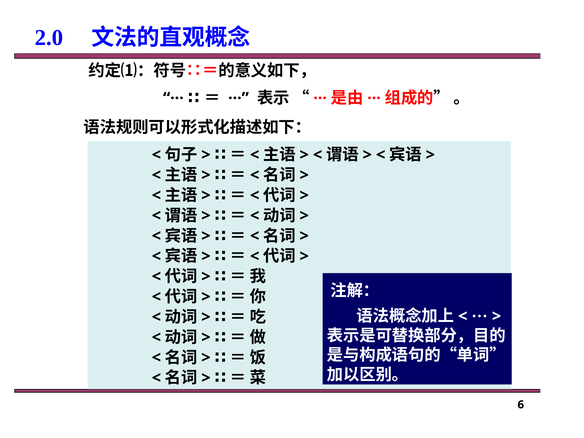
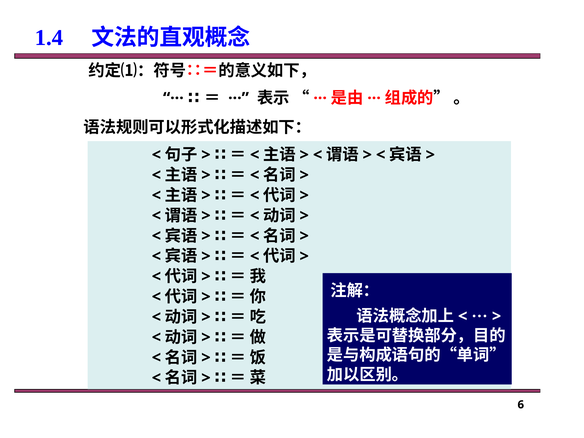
2.0: 2.0 -> 1.4
